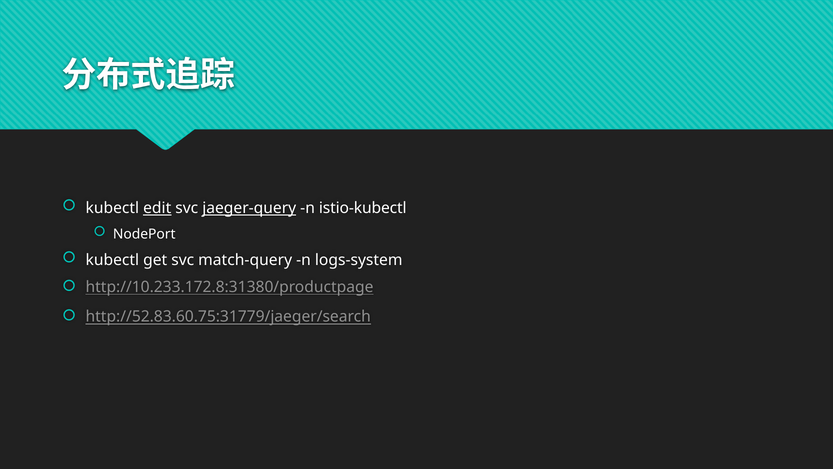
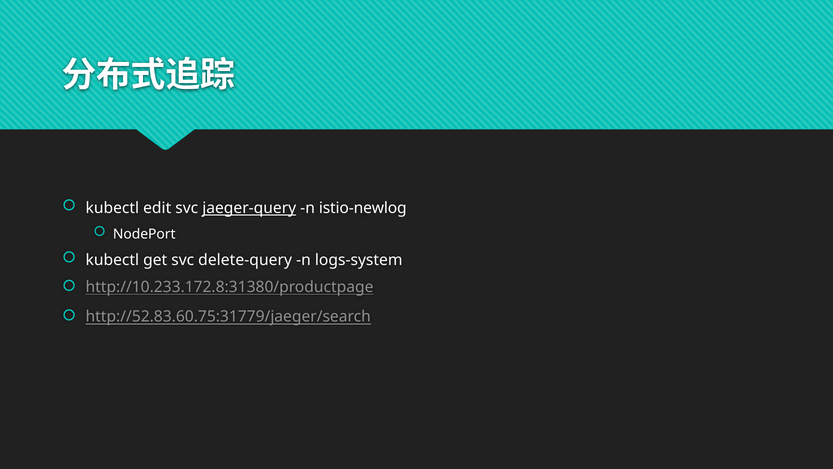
edit underline: present -> none
istio-kubectl: istio-kubectl -> istio-newlog
match-query: match-query -> delete-query
